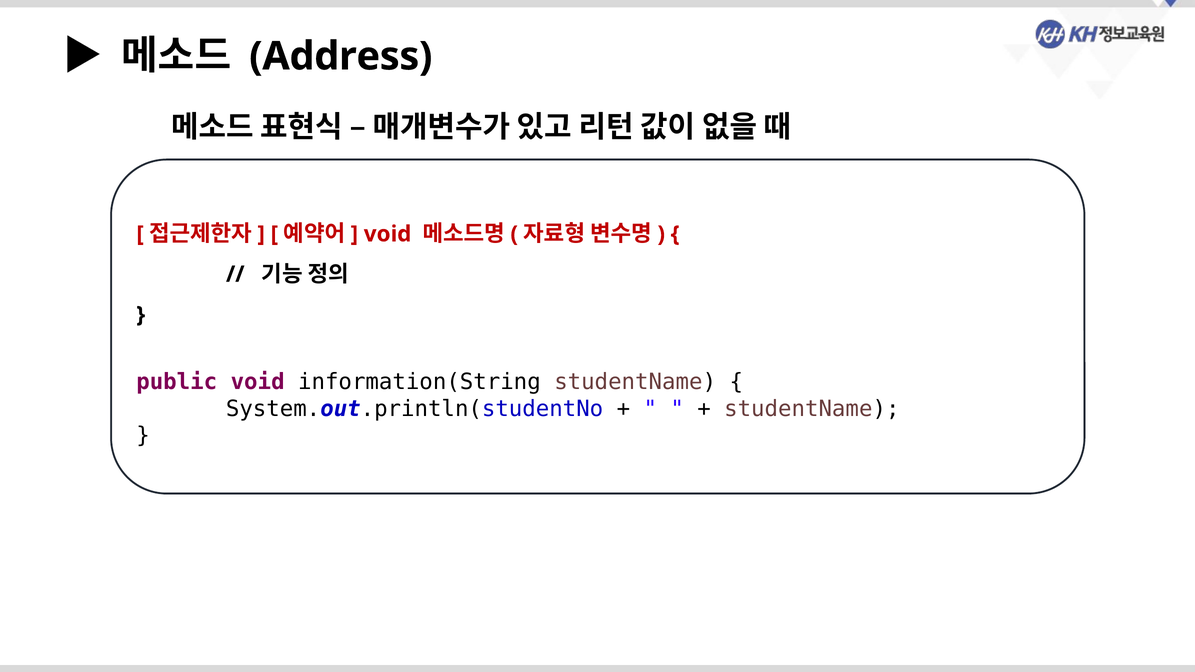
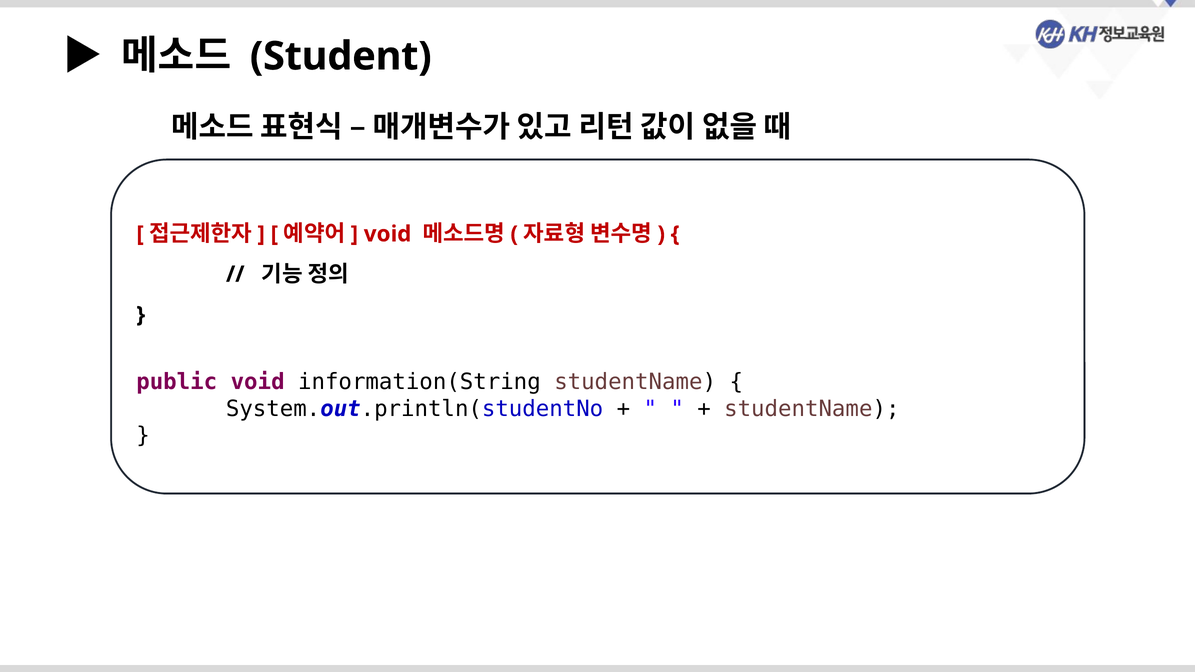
Address: Address -> Student
